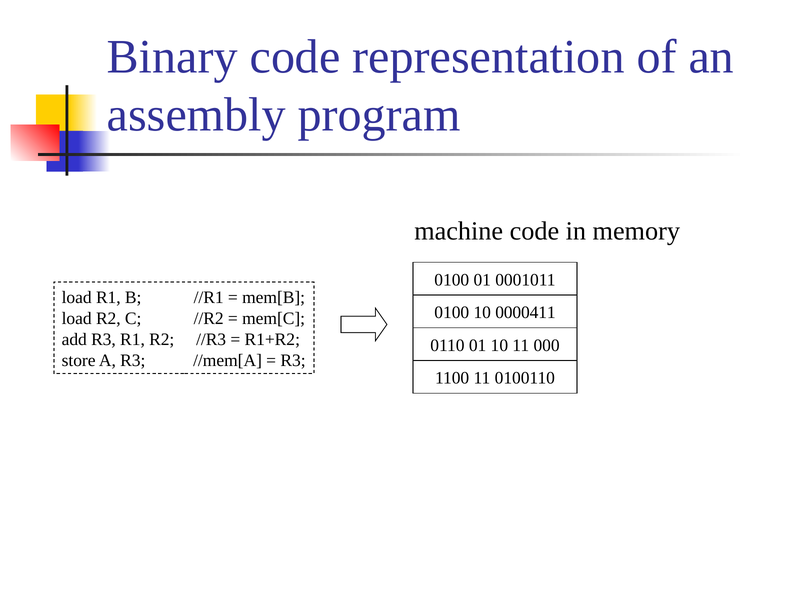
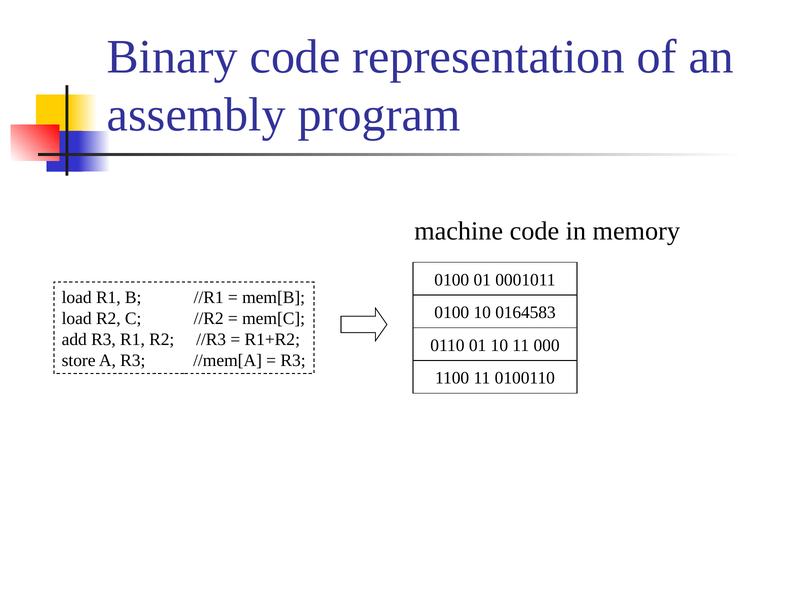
0000411: 0000411 -> 0164583
